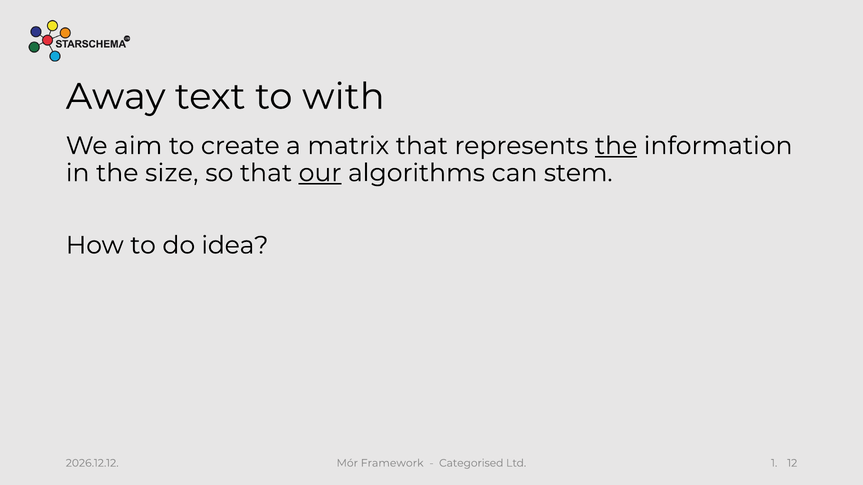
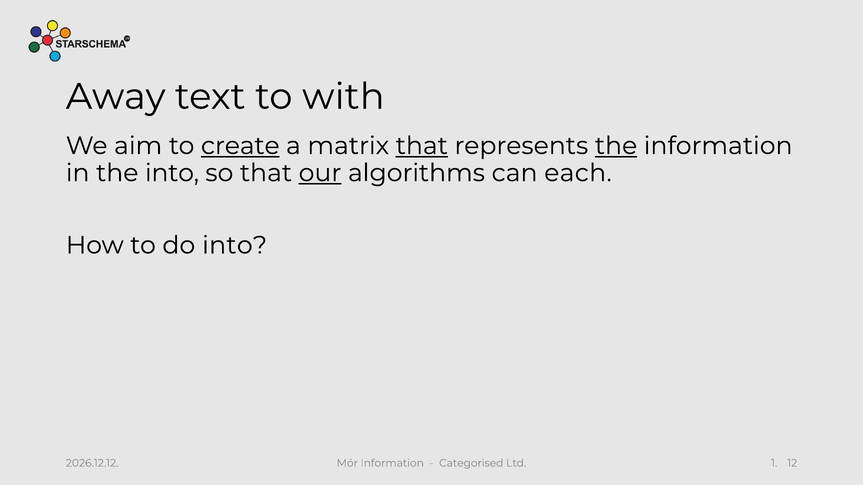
create underline: none -> present
that at (422, 146) underline: none -> present
the size: size -> into
stem: stem -> each
do idea: idea -> into
Mór Framework: Framework -> Information
